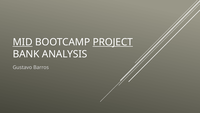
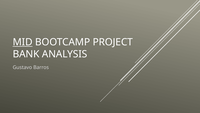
PROJECT underline: present -> none
